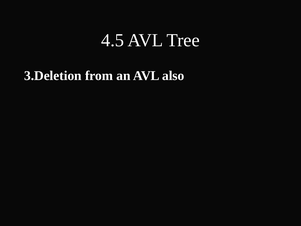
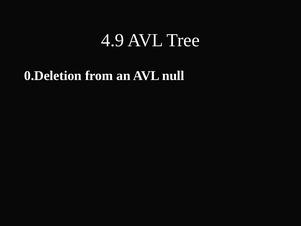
4.5: 4.5 -> 4.9
3.Deletion: 3.Deletion -> 0.Deletion
also: also -> null
